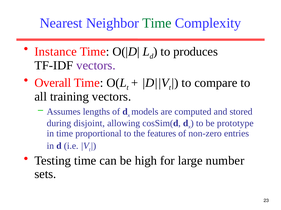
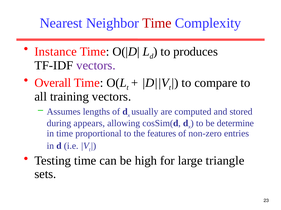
Time at (157, 23) colour: green -> red
models: models -> usually
disjoint: disjoint -> appears
prototype: prototype -> determine
number: number -> triangle
